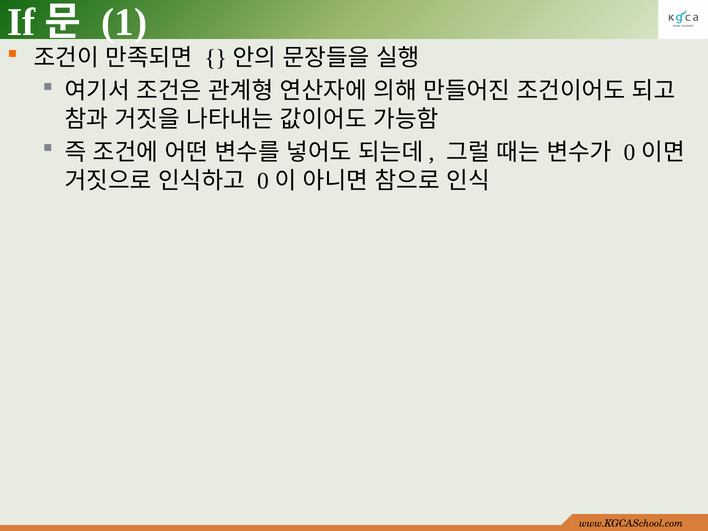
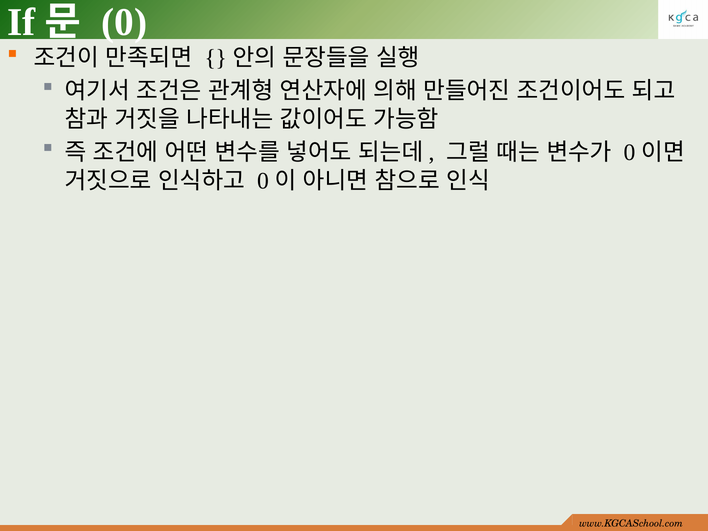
1: 1 -> 0
